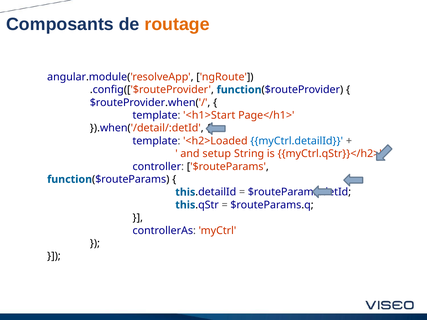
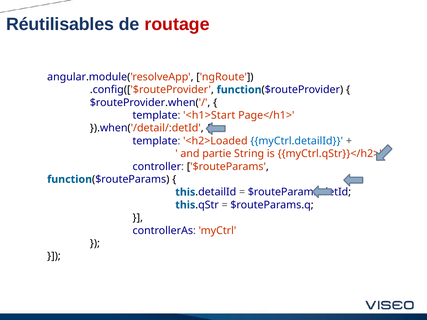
Composants: Composants -> Réutilisables
routage colour: orange -> red
setup: setup -> partie
